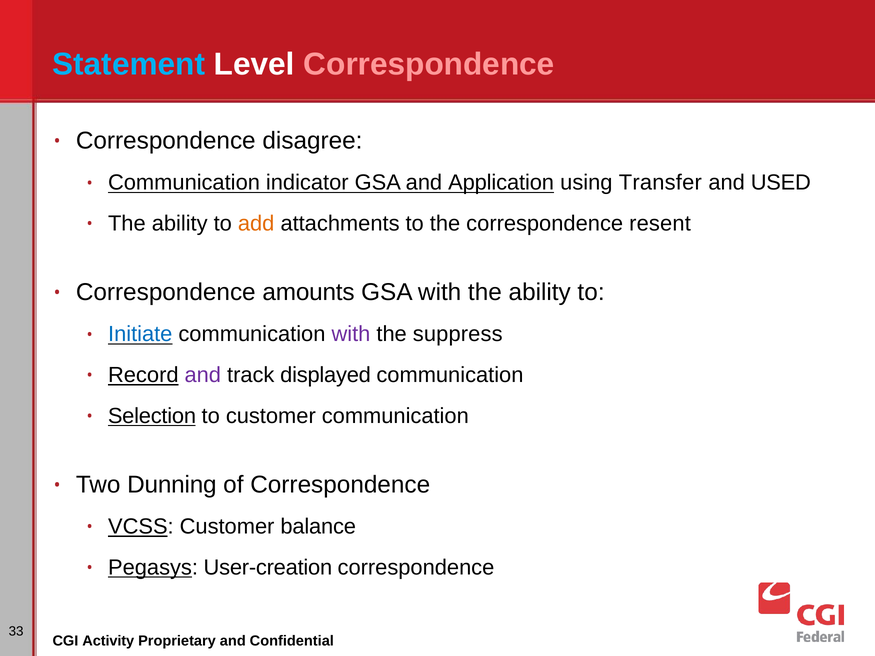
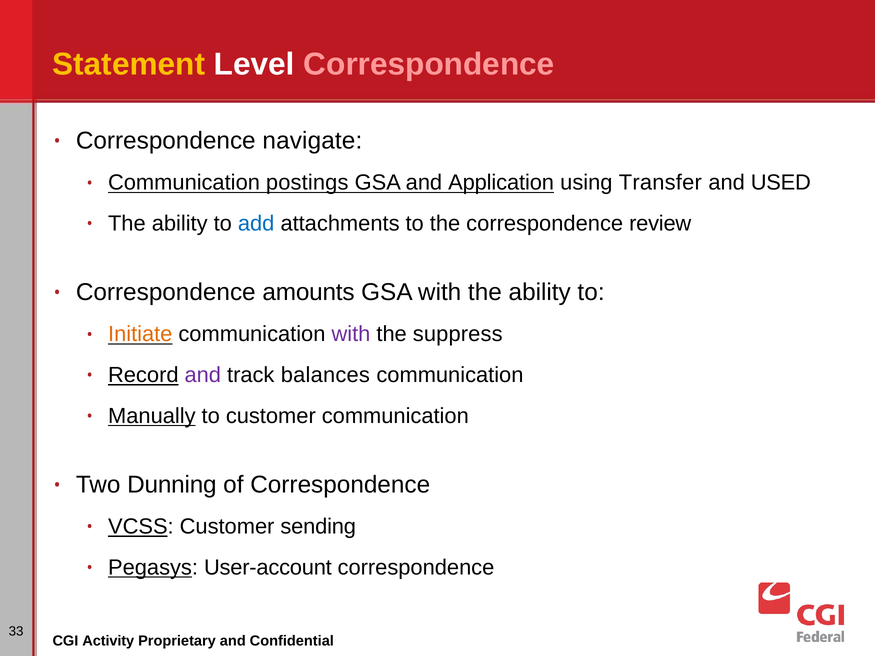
Statement colour: light blue -> yellow
disagree: disagree -> navigate
indicator: indicator -> postings
add colour: orange -> blue
resent: resent -> review
Initiate colour: blue -> orange
displayed: displayed -> balances
Selection: Selection -> Manually
balance: balance -> sending
User-creation: User-creation -> User-account
